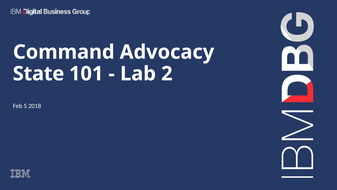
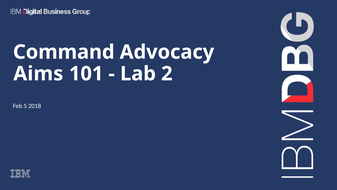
State: State -> Aims
